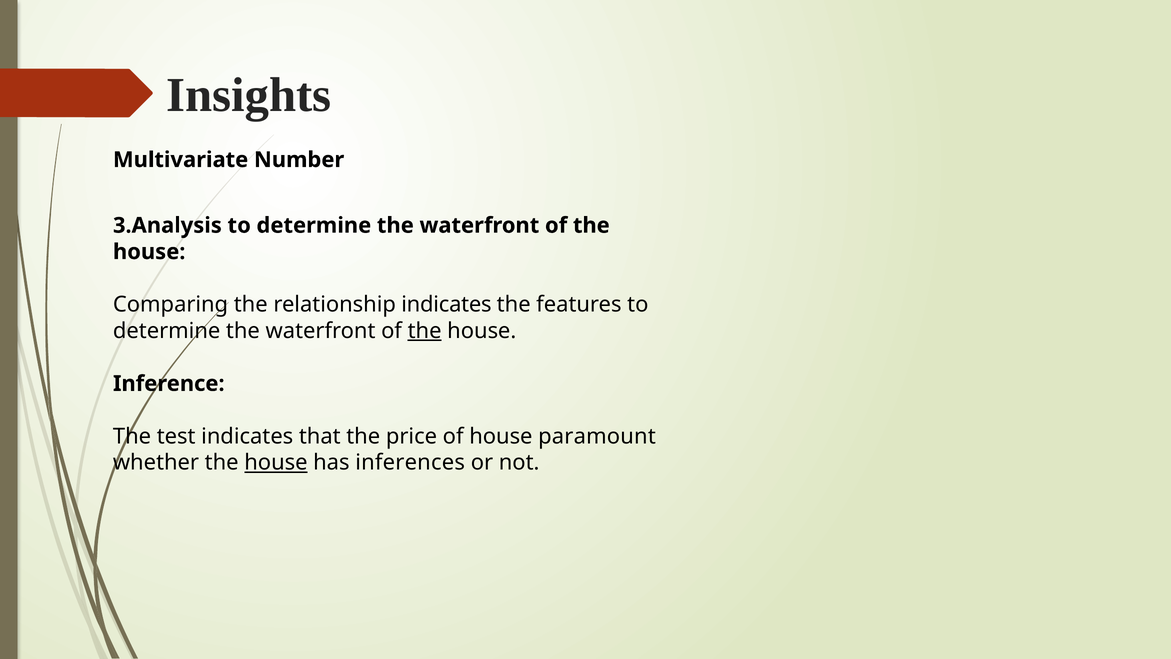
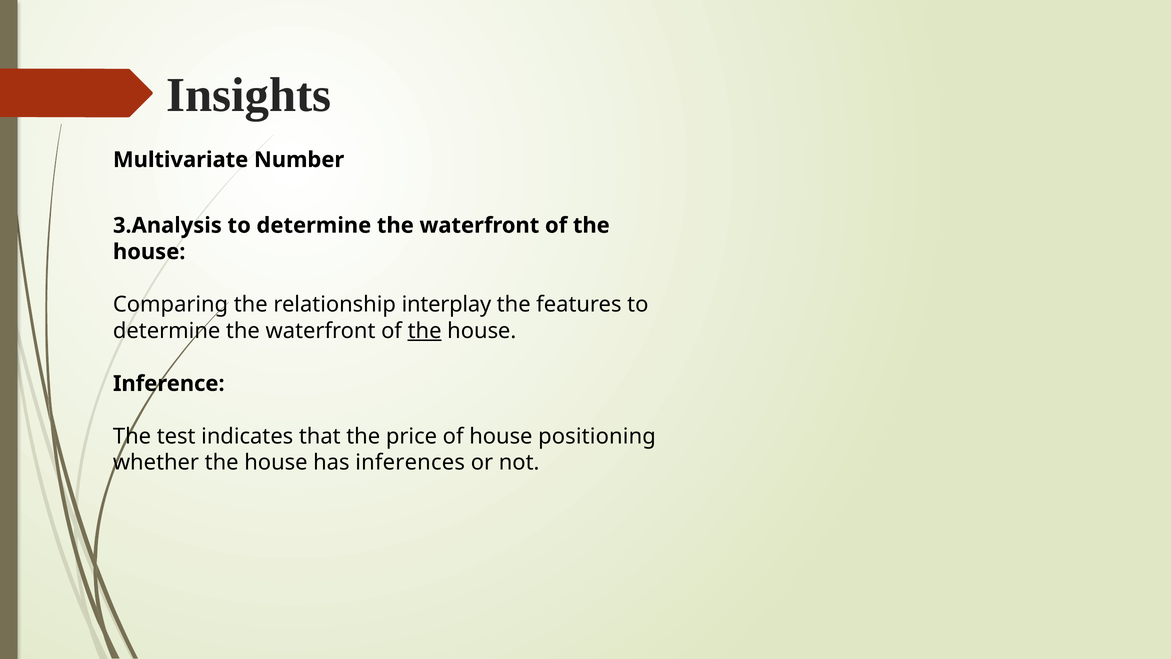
relationship indicates: indicates -> interplay
paramount: paramount -> positioning
house at (276, 463) underline: present -> none
